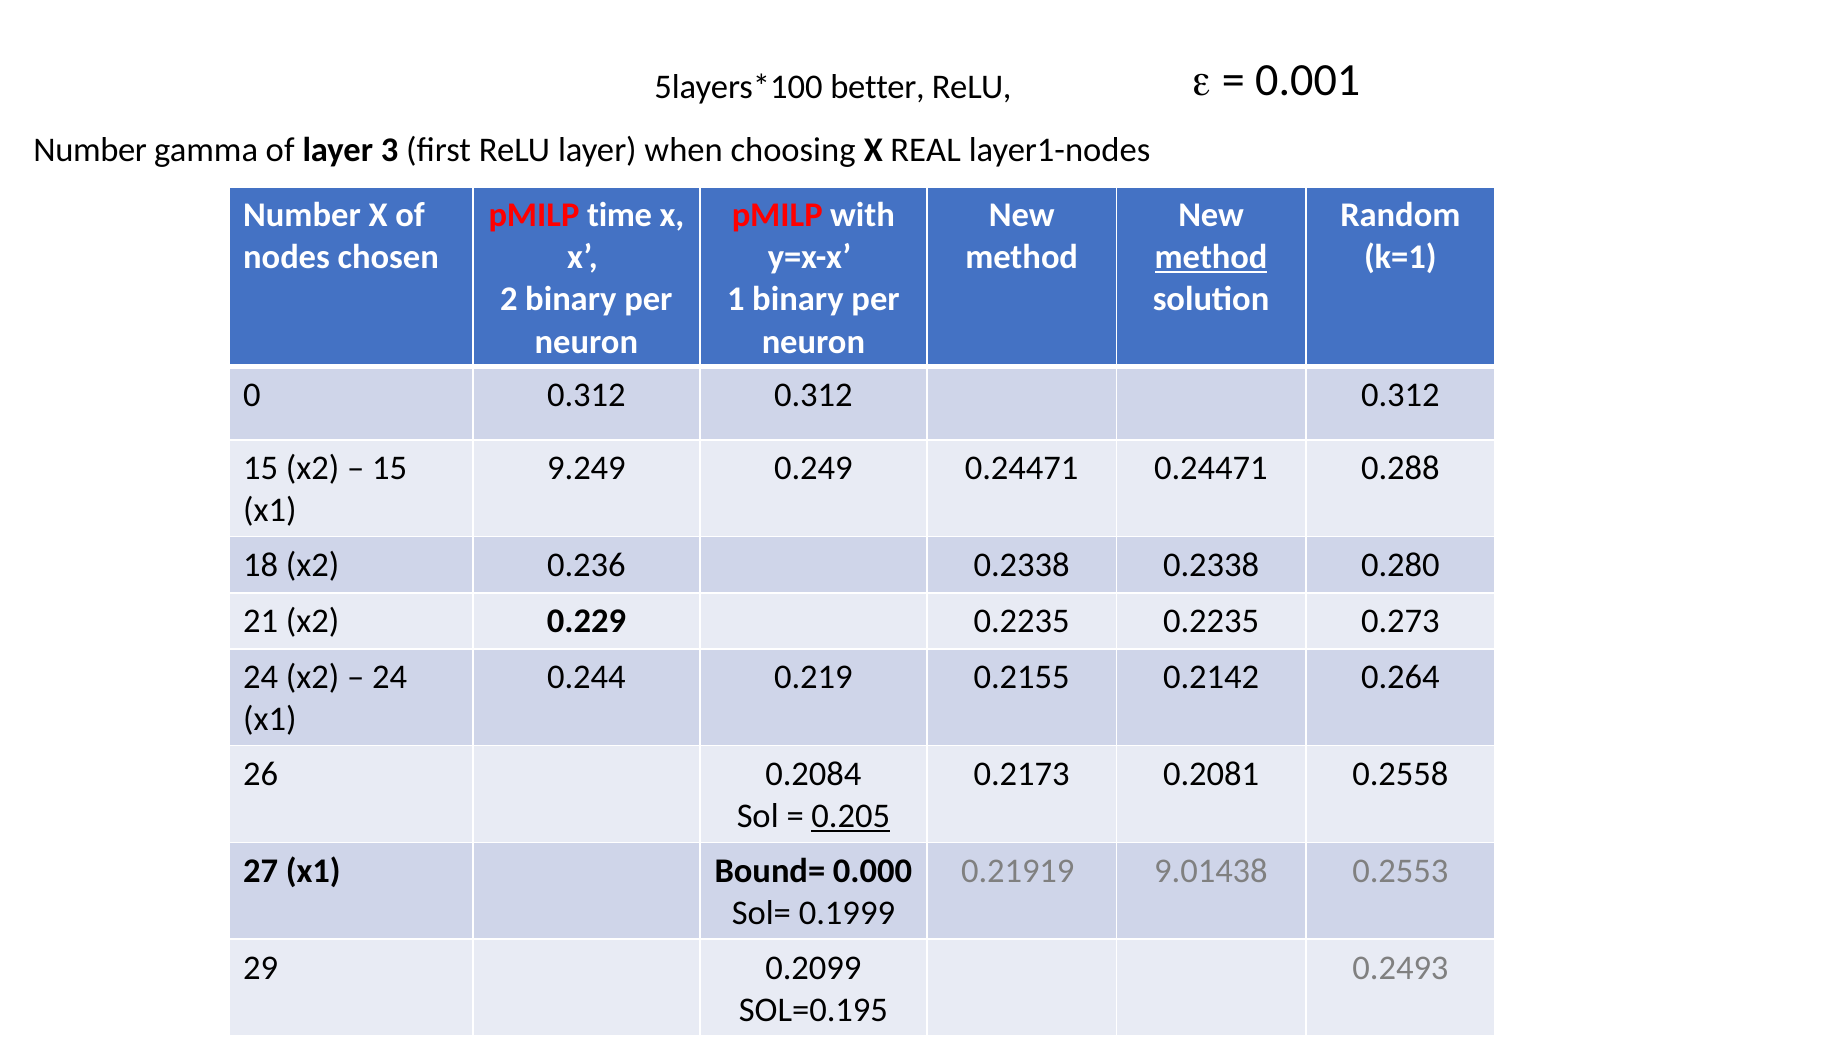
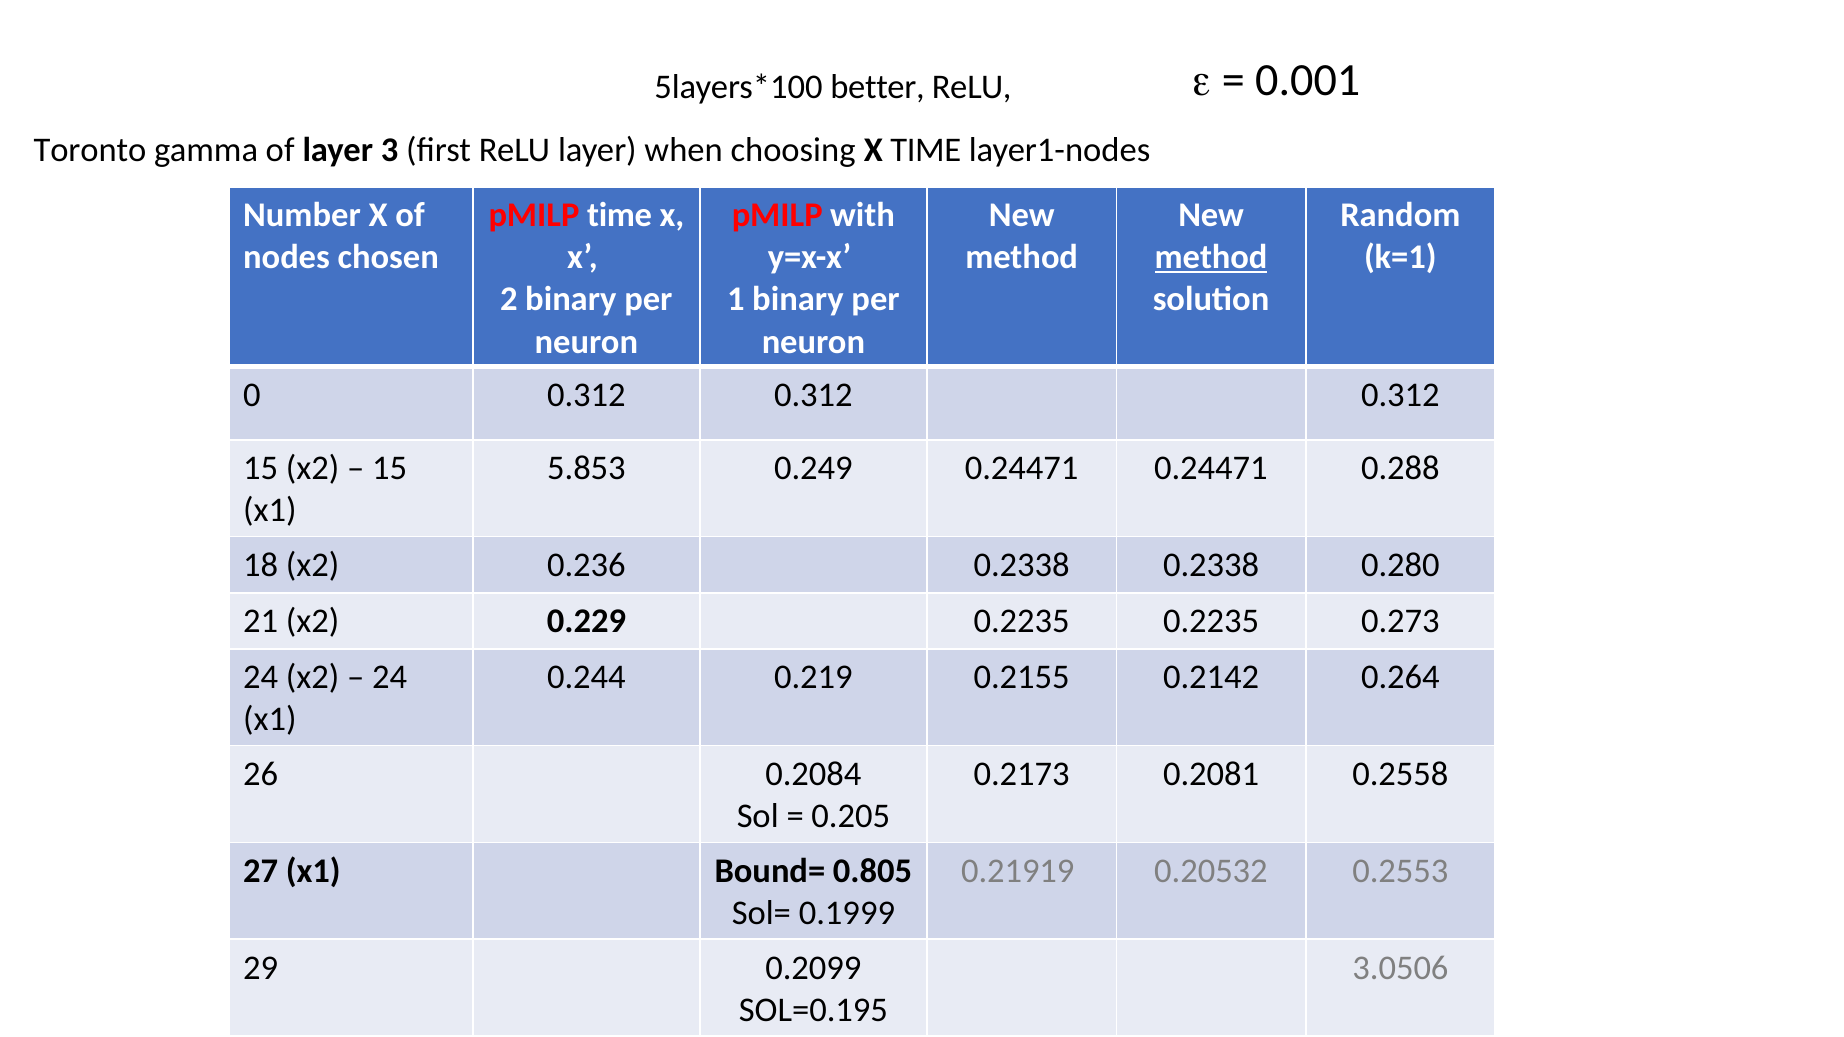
Number at (90, 150): Number -> Toronto
X REAL: REAL -> TIME
9.249: 9.249 -> 5.853
0.205 underline: present -> none
0.000: 0.000 -> 0.805
9.01438: 9.01438 -> 0.20532
0.2493: 0.2493 -> 3.0506
